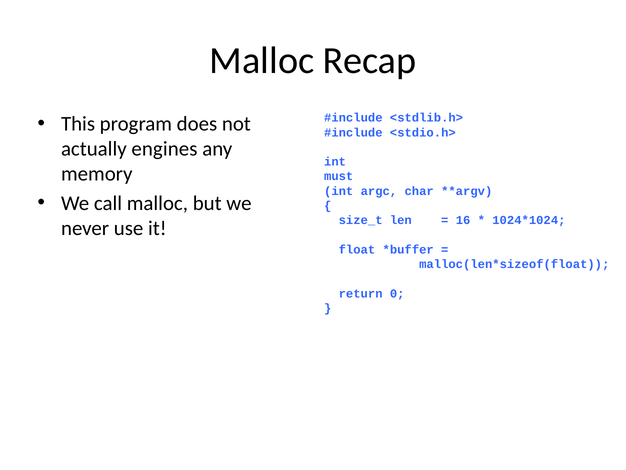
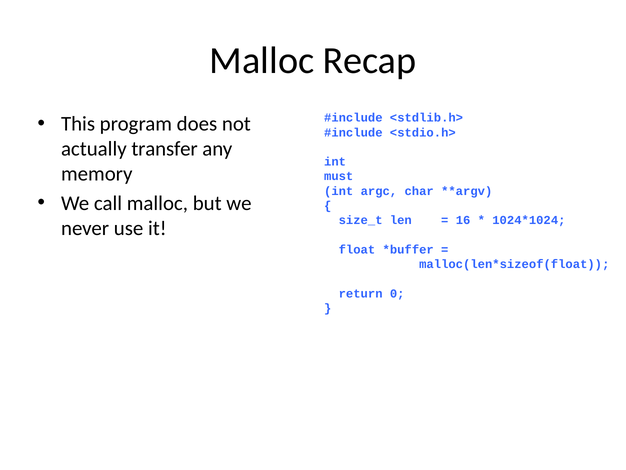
engines: engines -> transfer
